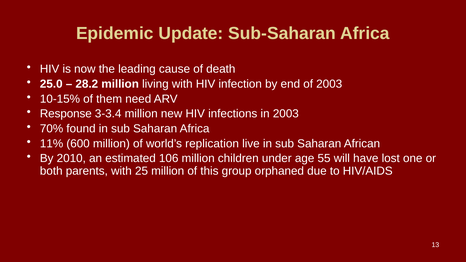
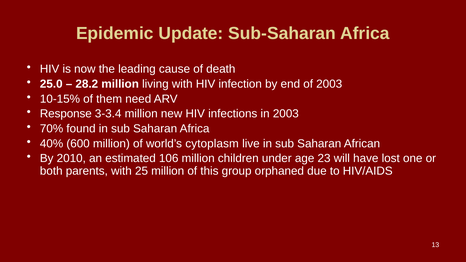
11%: 11% -> 40%
replication: replication -> cytoplasm
55: 55 -> 23
